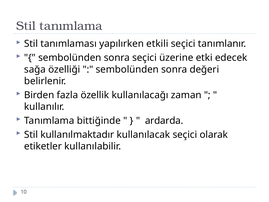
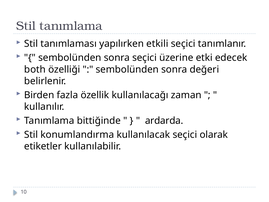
sağa: sağa -> both
kullanılmaktadır: kullanılmaktadır -> konumlandırma
